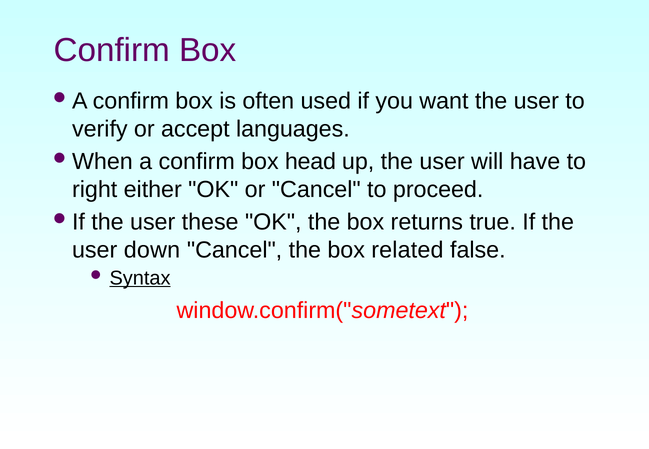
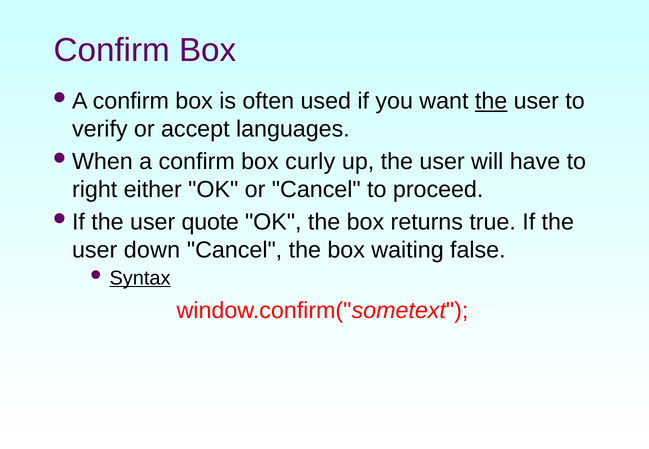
the at (491, 101) underline: none -> present
head: head -> curly
these: these -> quote
related: related -> waiting
